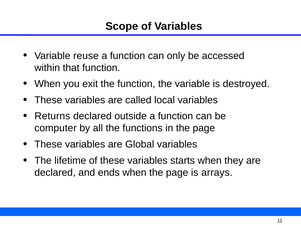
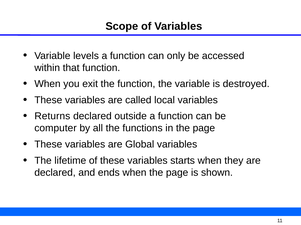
reuse: reuse -> levels
arrays: arrays -> shown
